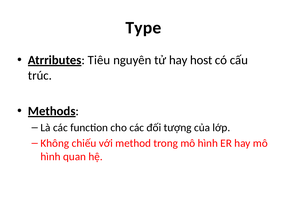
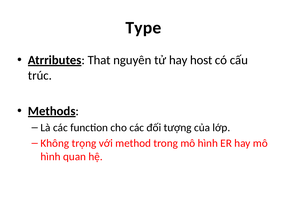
Tiêu: Tiêu -> That
chiếu: chiếu -> trọng
